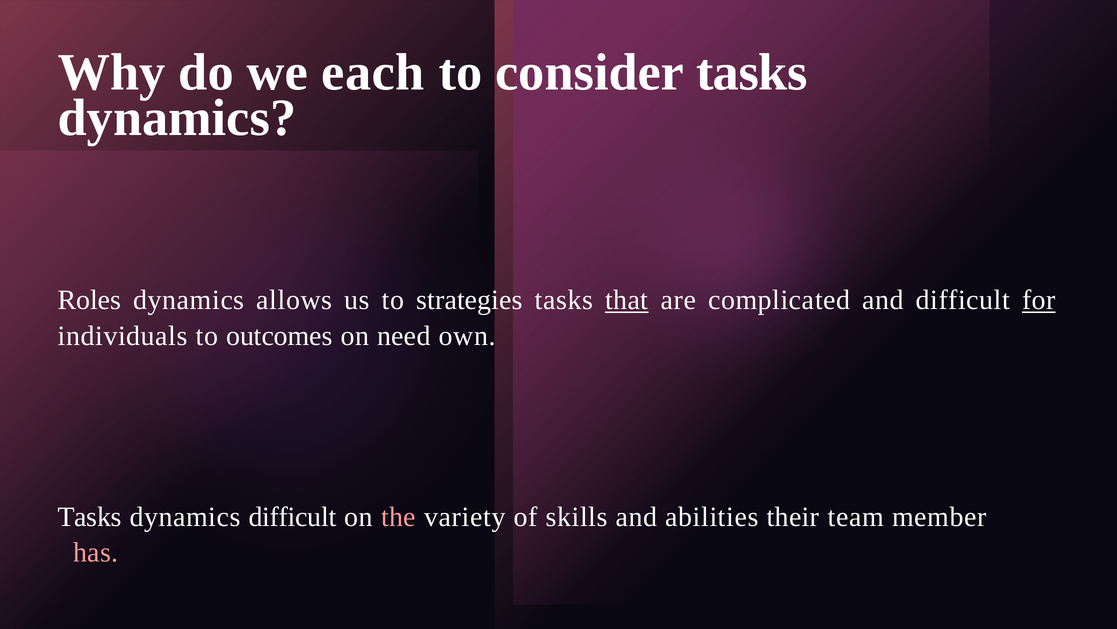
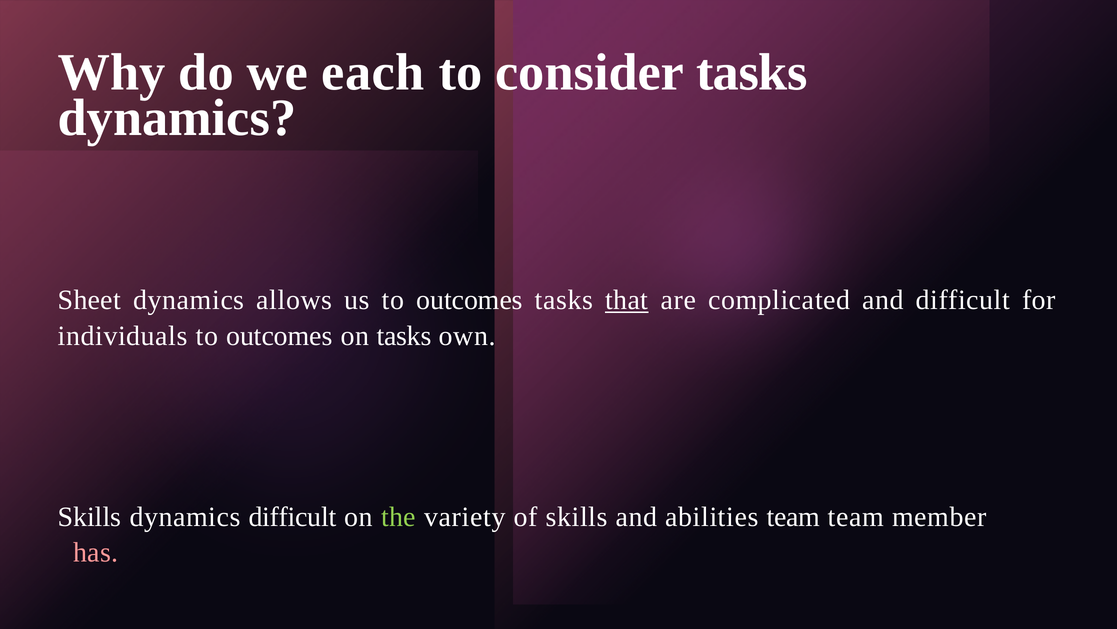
Roles: Roles -> Sheet
us to strategies: strategies -> outcomes
for underline: present -> none
on need: need -> tasks
Tasks at (90, 516): Tasks -> Skills
the colour: pink -> light green
abilities their: their -> team
